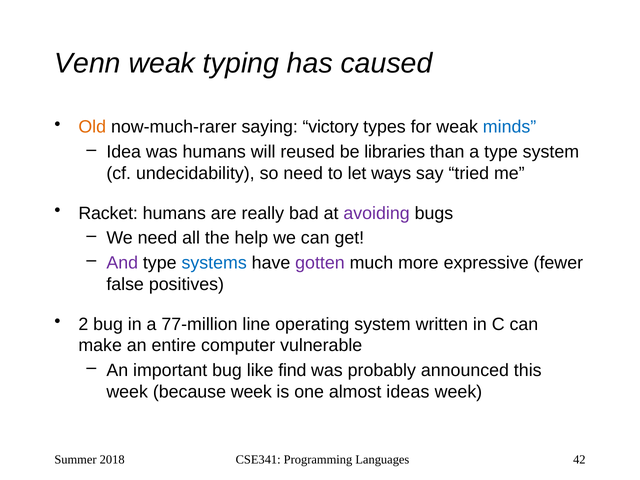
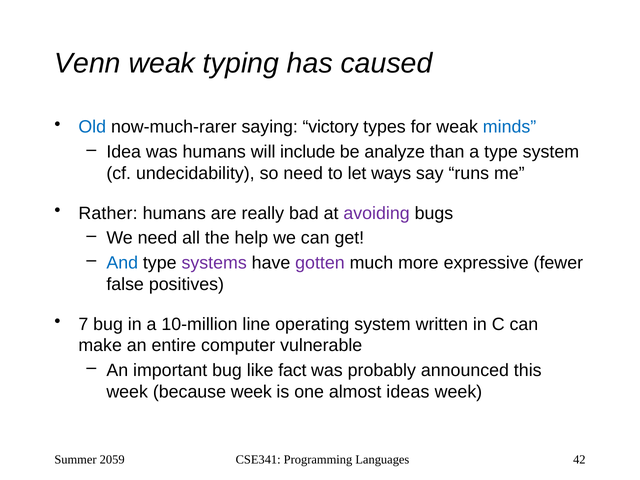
Old colour: orange -> blue
reused: reused -> include
libraries: libraries -> analyze
tried: tried -> runs
Racket: Racket -> Rather
And colour: purple -> blue
systems colour: blue -> purple
2: 2 -> 7
77-million: 77-million -> 10-million
find: find -> fact
2018: 2018 -> 2059
